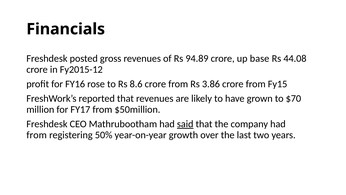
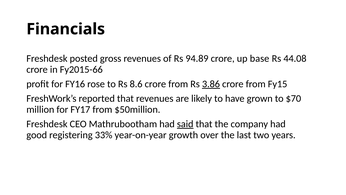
Fy2015-12: Fy2015-12 -> Fy2015-66
3.86 underline: none -> present
from at (37, 135): from -> good
50%: 50% -> 33%
